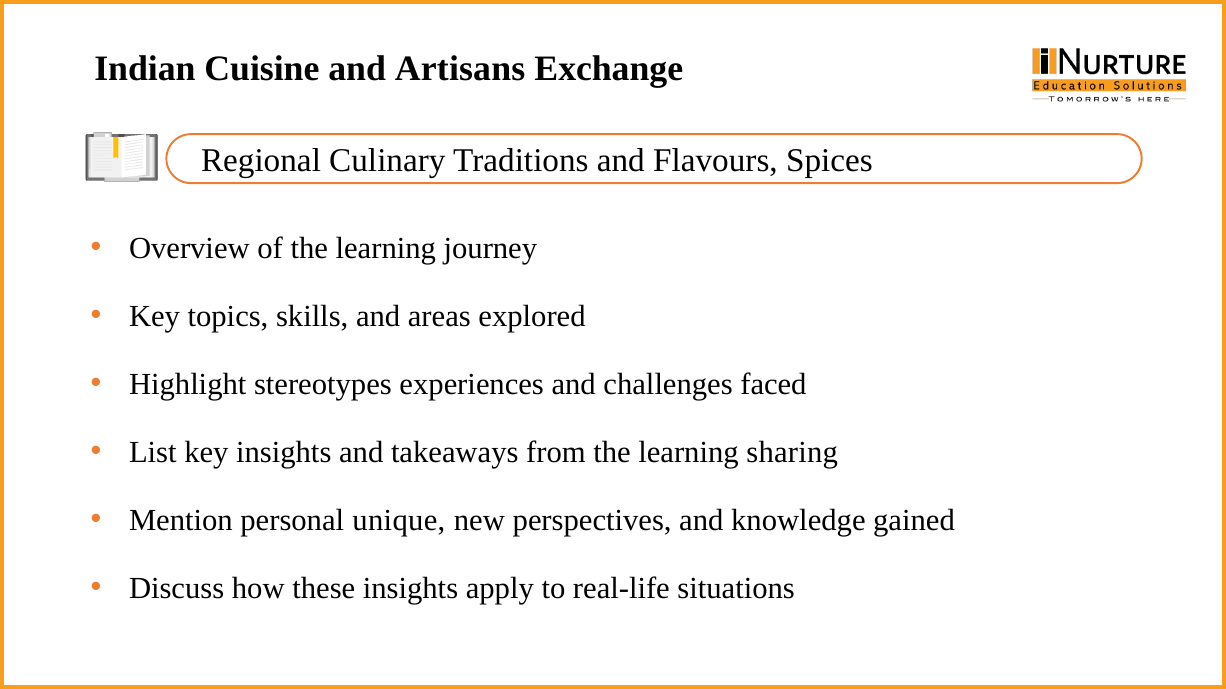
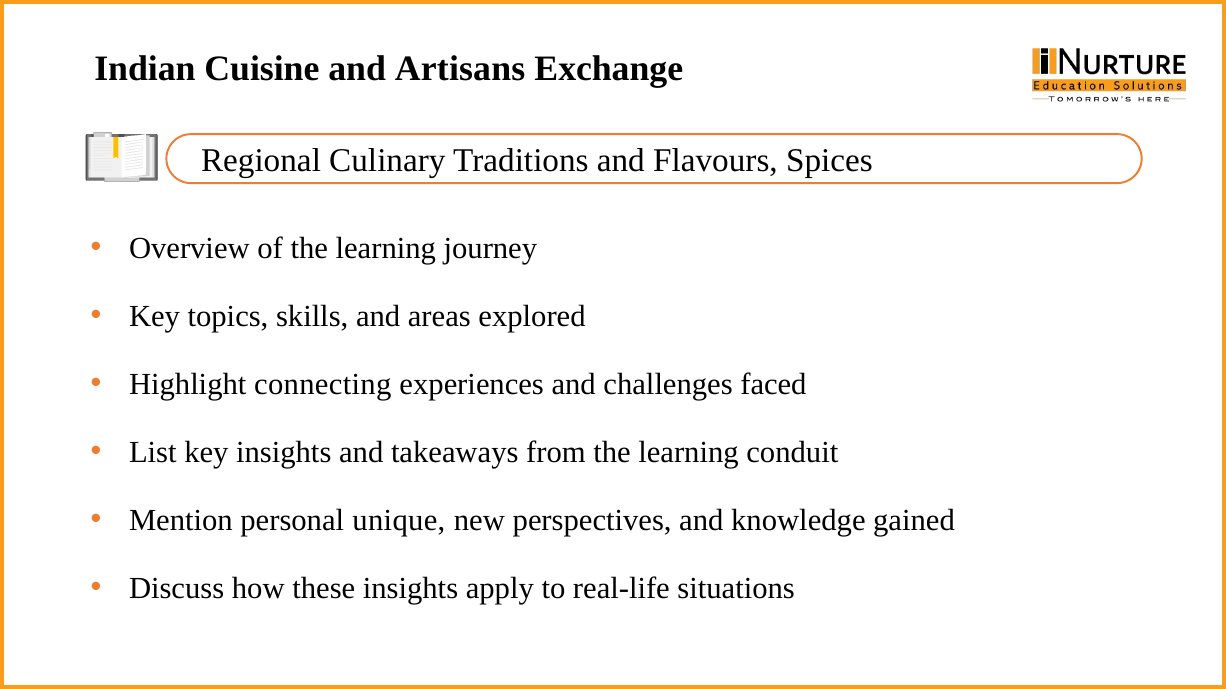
stereotypes: stereotypes -> connecting
sharing: sharing -> conduit
